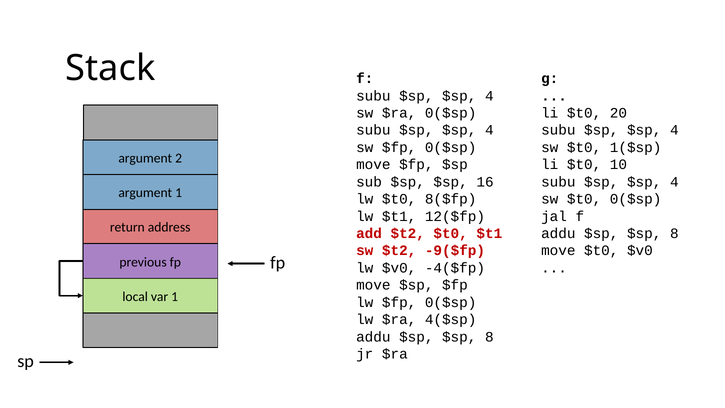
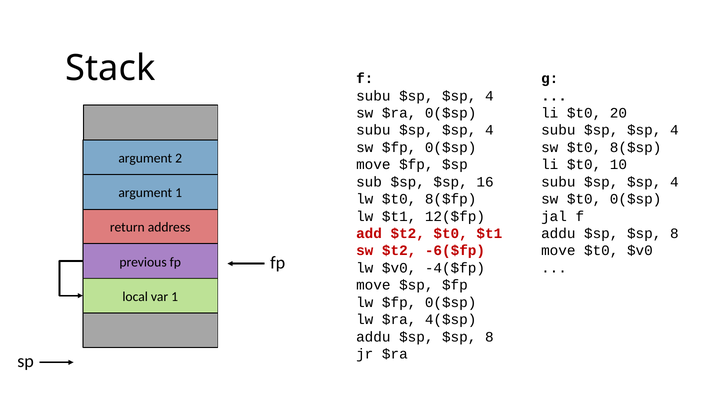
1($sp: 1($sp -> 8($sp
-9($fp: -9($fp -> -6($fp
